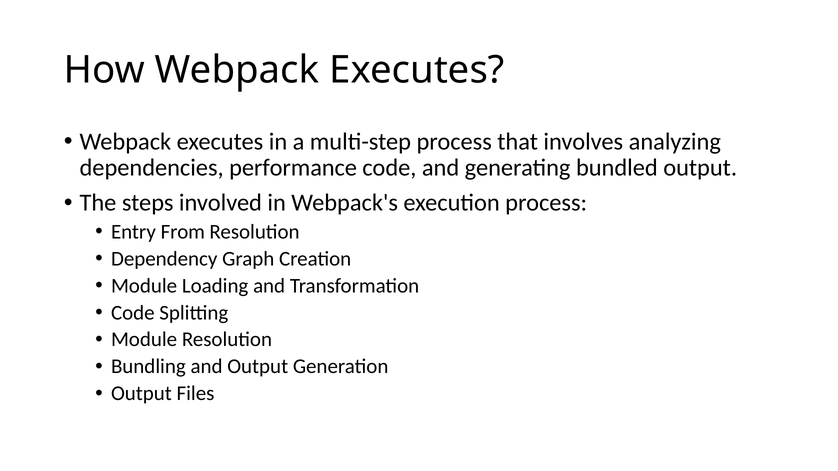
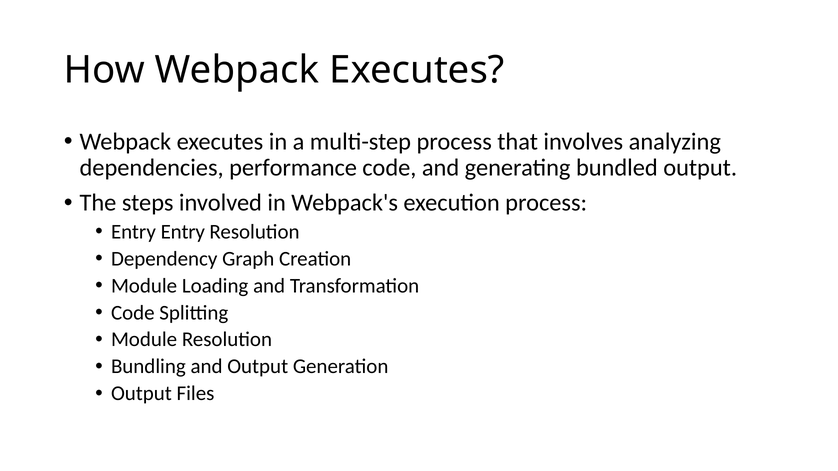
Entry From: From -> Entry
